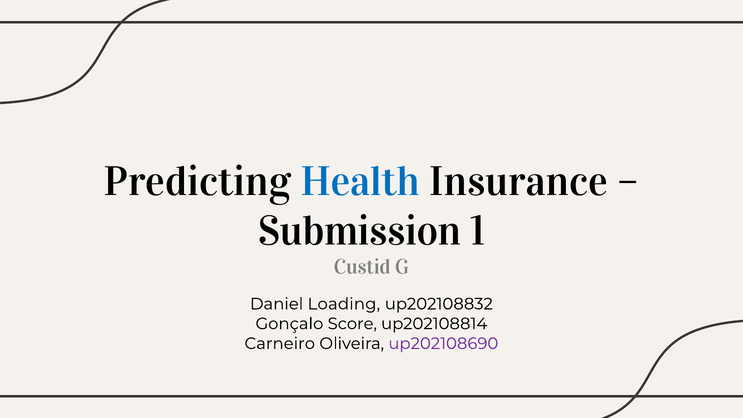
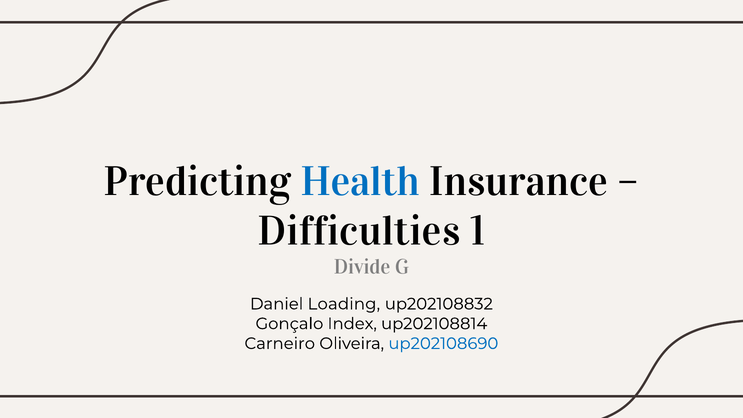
Submission: Submission -> Difficulties
Custid: Custid -> Divide
Score: Score -> Index
up202108690 colour: purple -> blue
